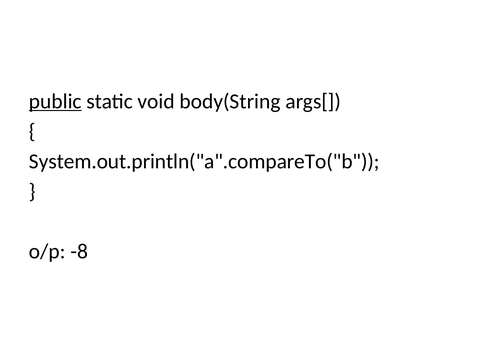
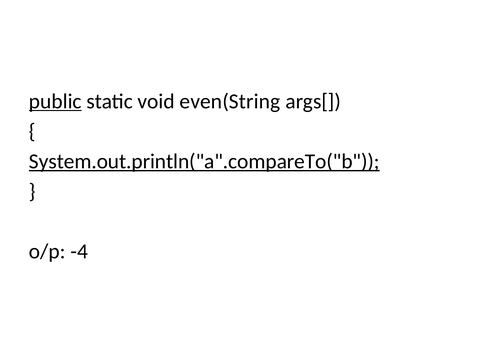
body(String: body(String -> even(String
System.out.println("a".compareTo("b underline: none -> present
-8: -8 -> -4
